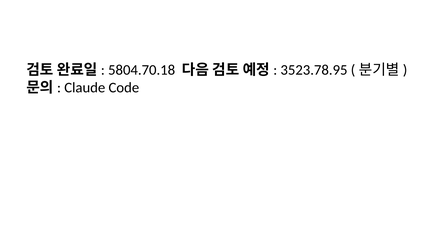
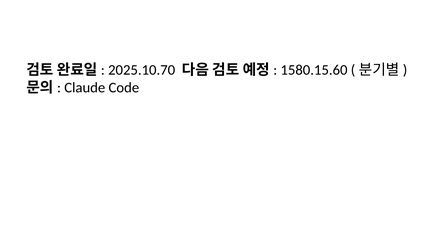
5804.70.18: 5804.70.18 -> 2025.10.70
3523.78.95: 3523.78.95 -> 1580.15.60
